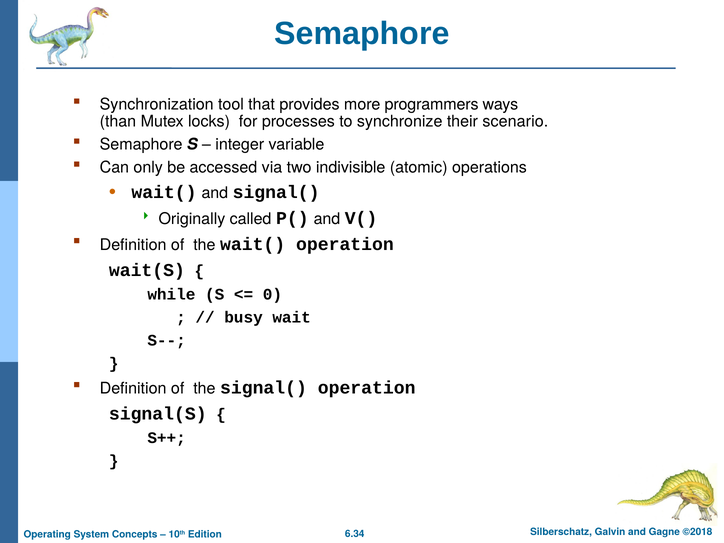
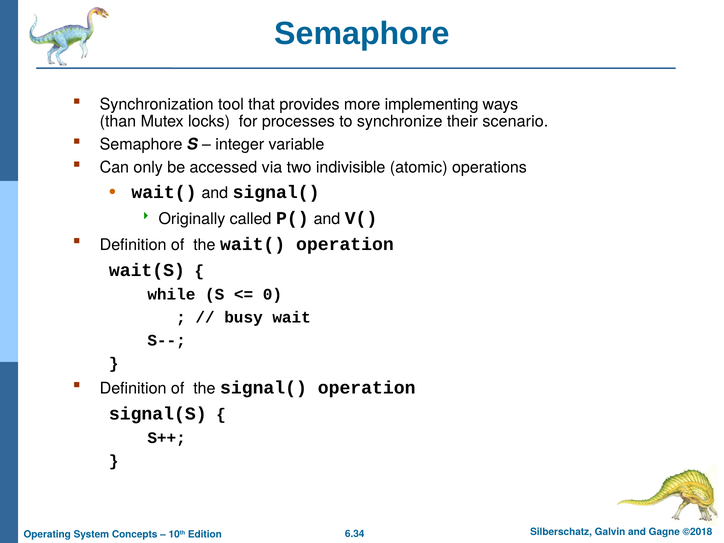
programmers: programmers -> implementing
